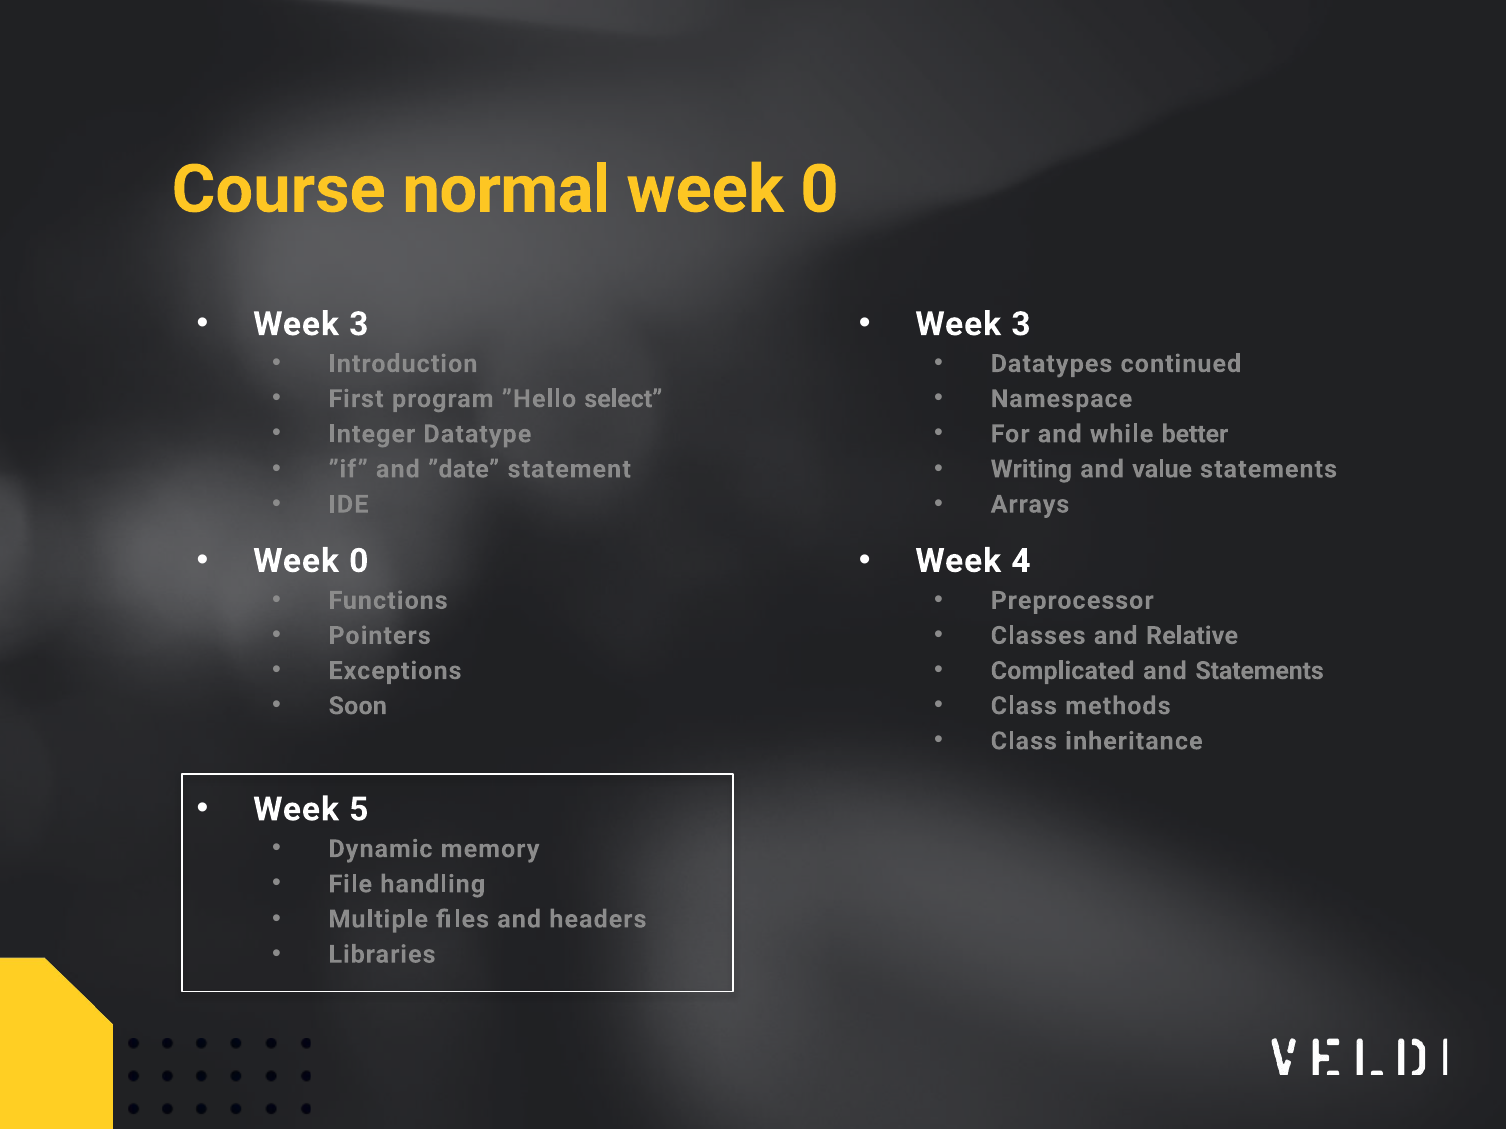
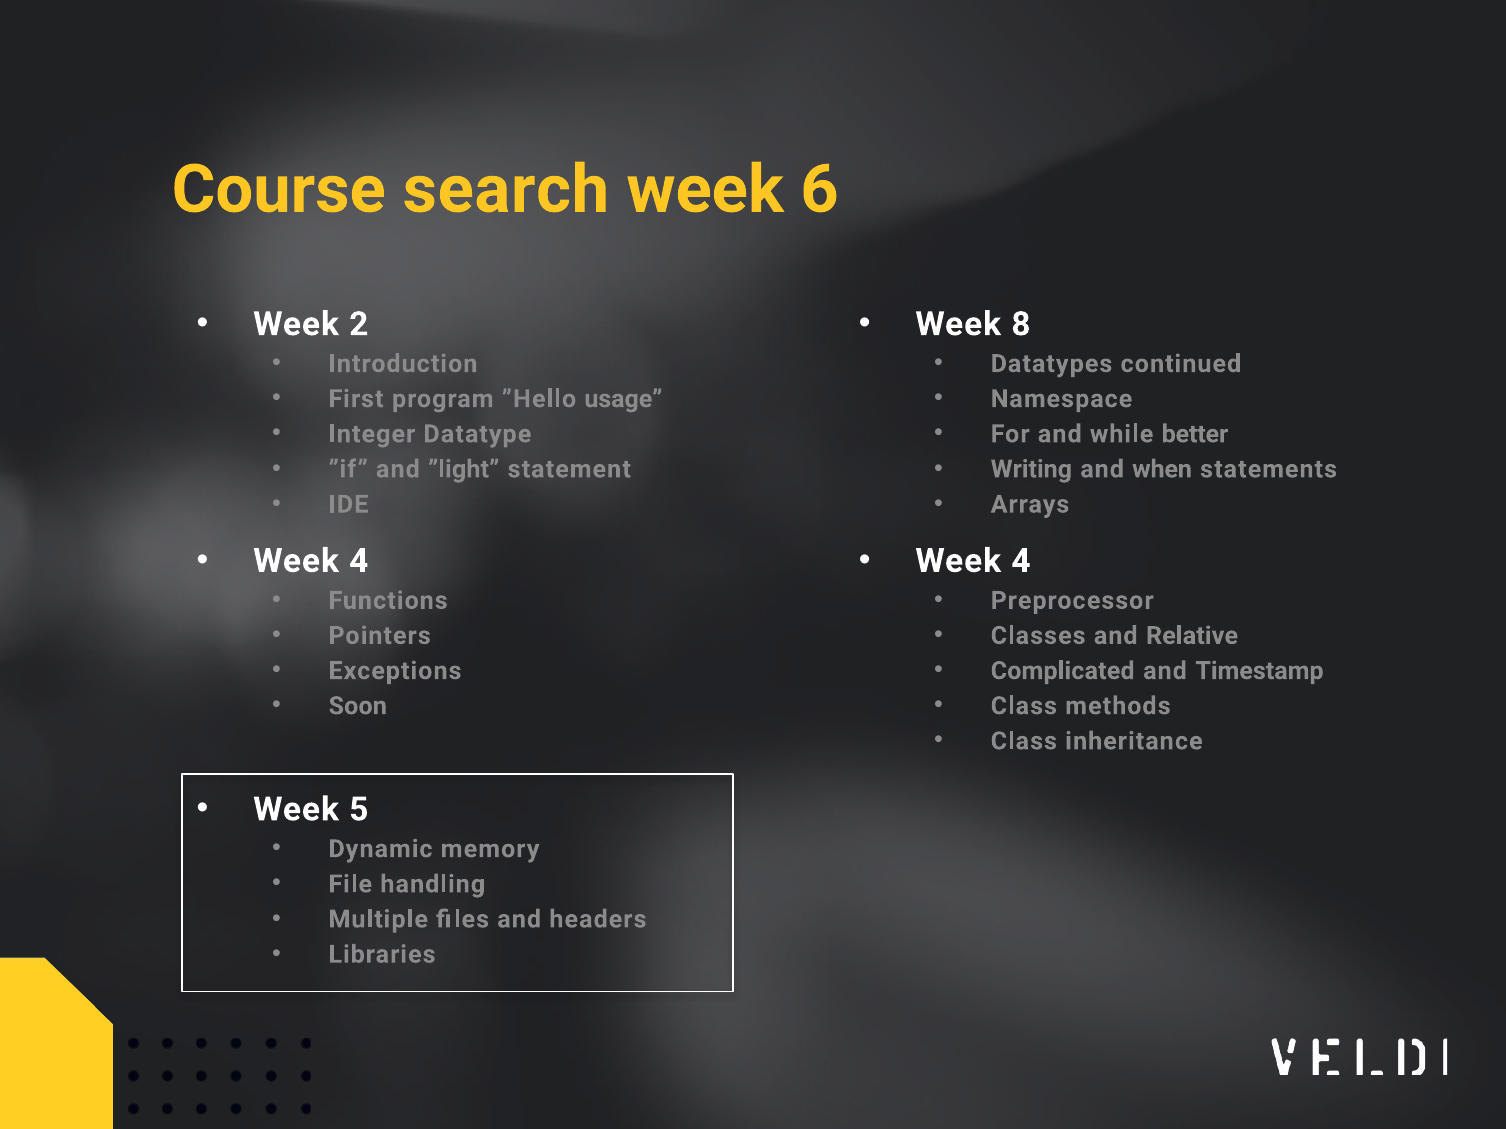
normal: normal -> search
0 at (819, 190): 0 -> 6
3 at (359, 324): 3 -> 2
3 at (1021, 324): 3 -> 8
select: select -> usage
”date: ”date -> ”light
value: value -> when
0 at (359, 561): 0 -> 4
and Statements: Statements -> Timestamp
